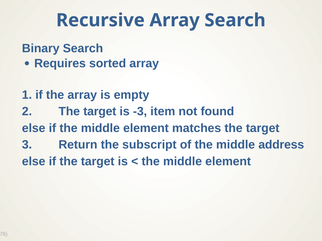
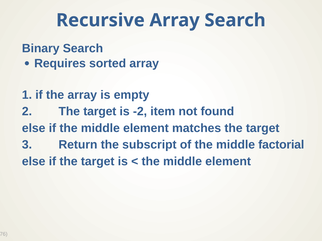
-3: -3 -> -2
address: address -> factorial
